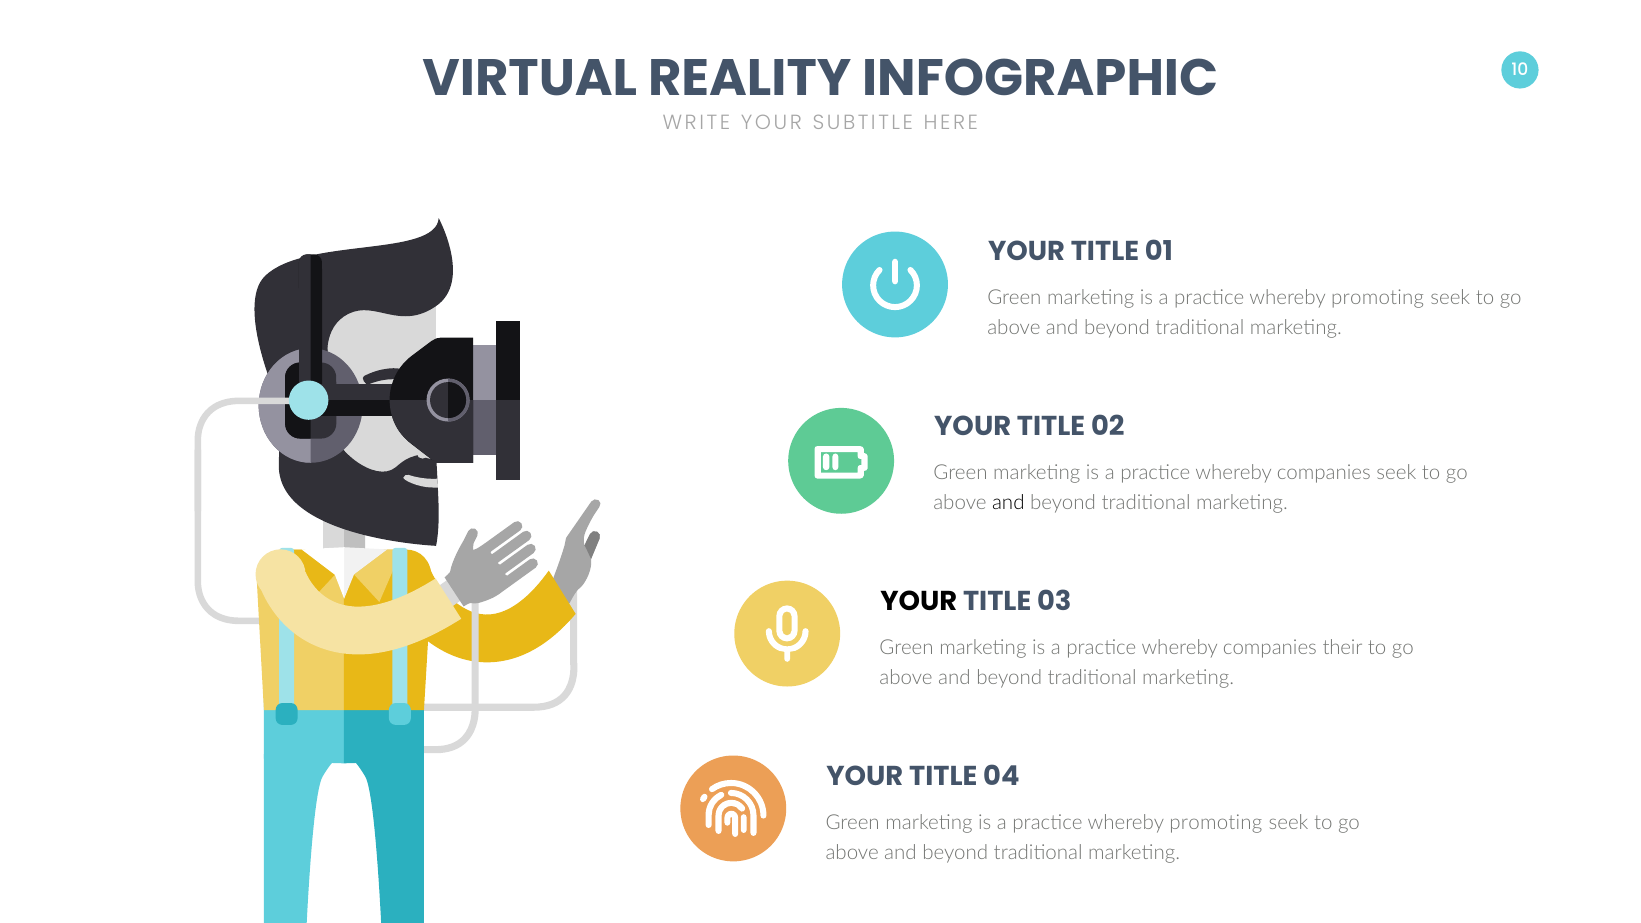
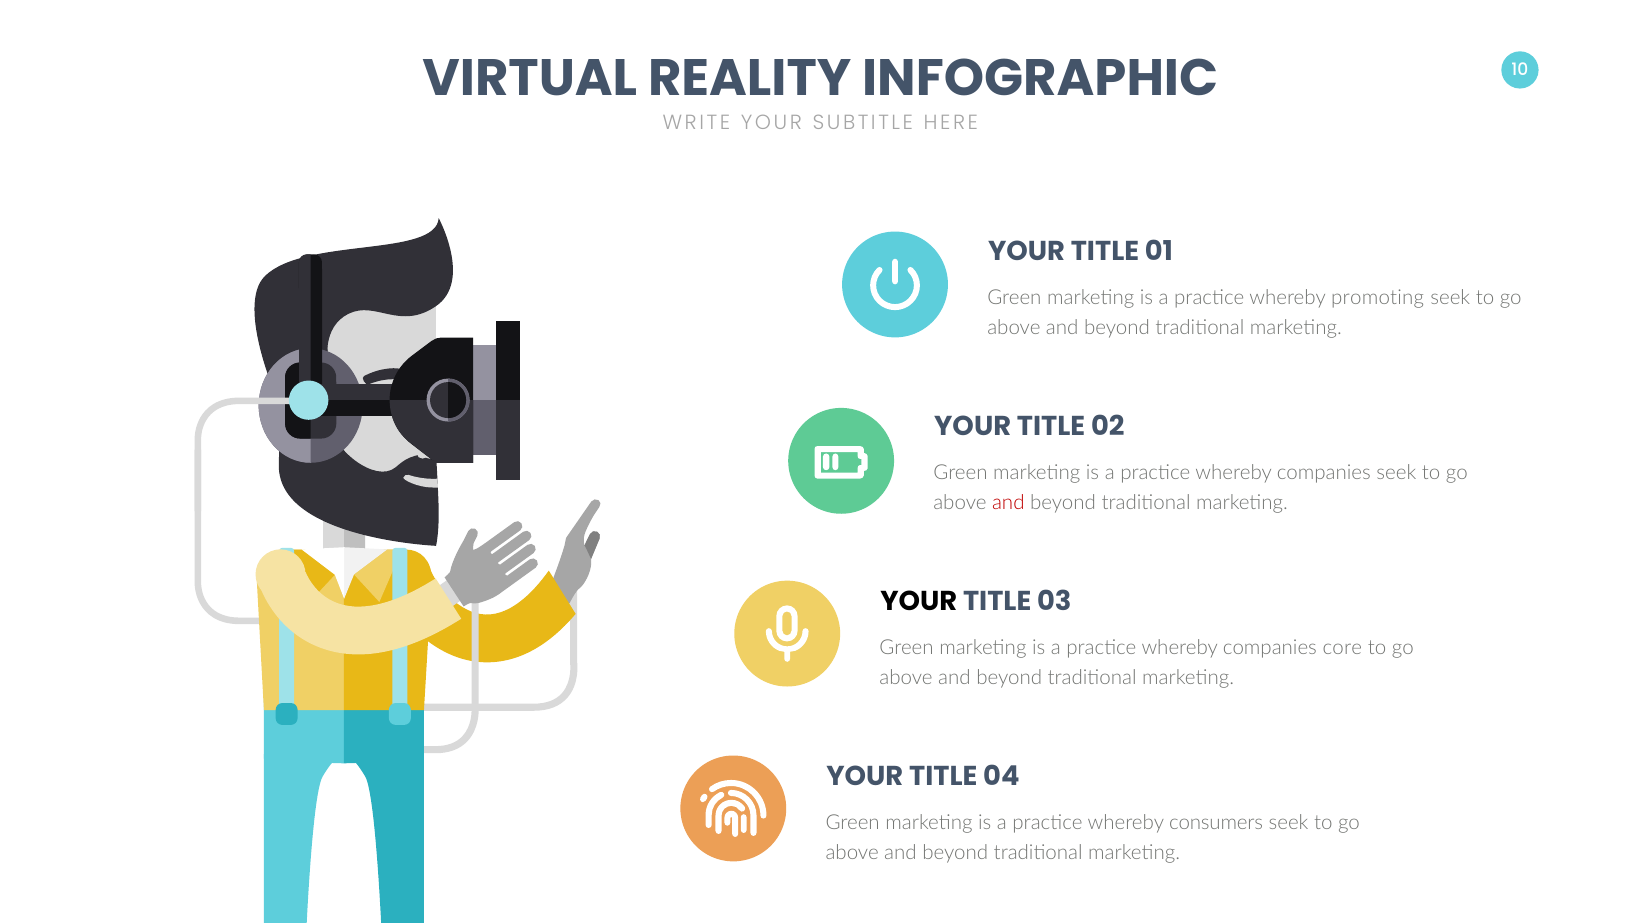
and at (1008, 503) colour: black -> red
their: their -> core
promoting at (1216, 823): promoting -> consumers
